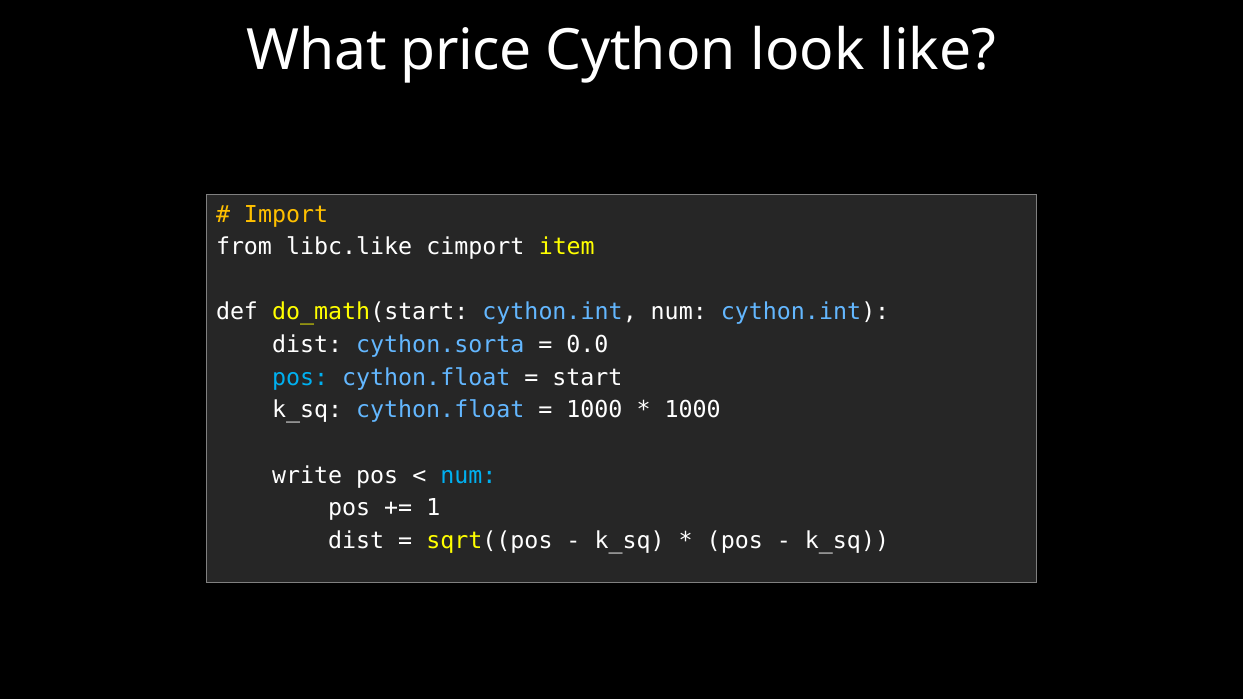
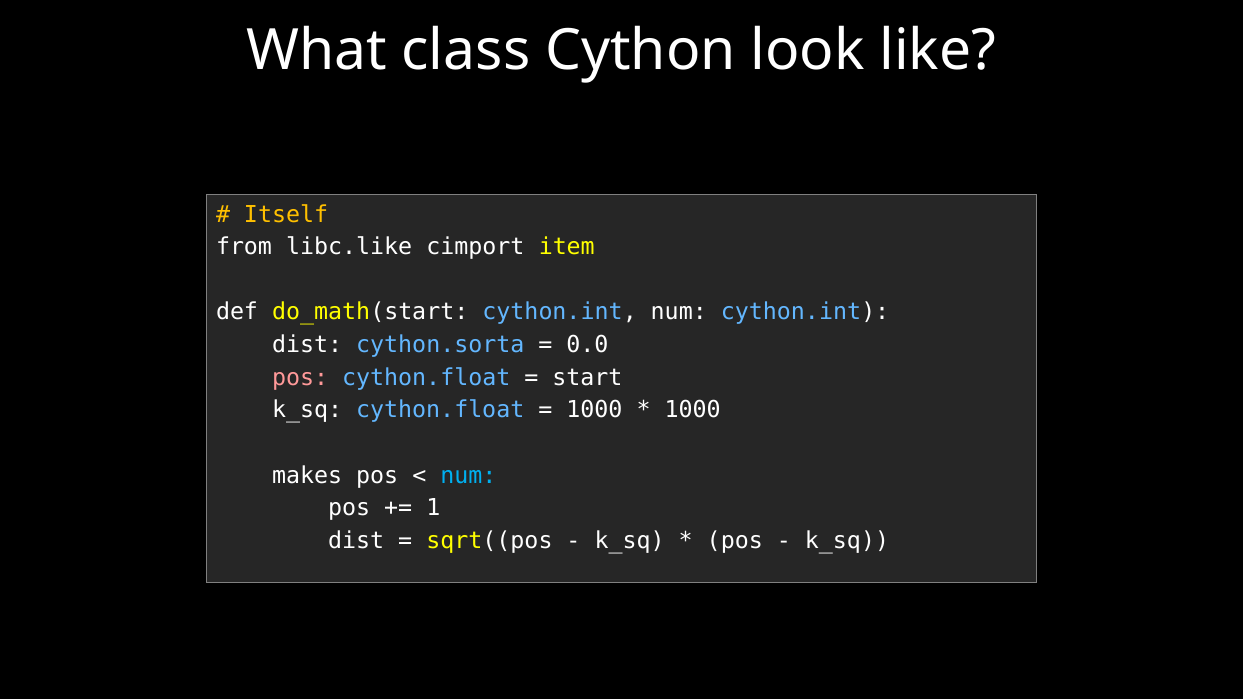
price: price -> class
Import: Import -> Itself
pos at (300, 378) colour: light blue -> pink
write: write -> makes
